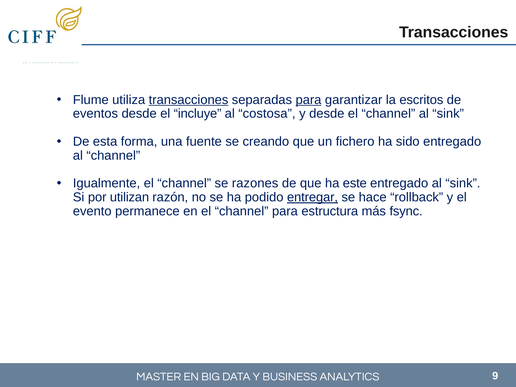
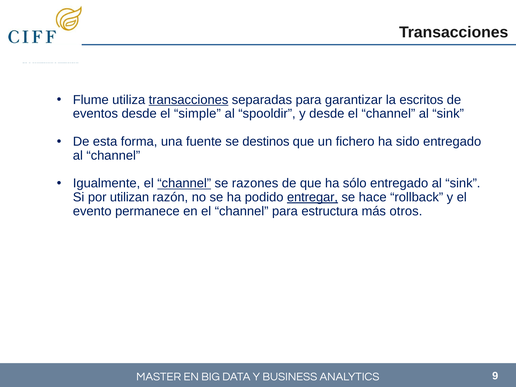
para at (309, 100) underline: present -> none
incluye: incluye -> simple
costosa: costosa -> spooldir
creando: creando -> destinos
channel at (184, 183) underline: none -> present
este: este -> sólo
fsync: fsync -> otros
